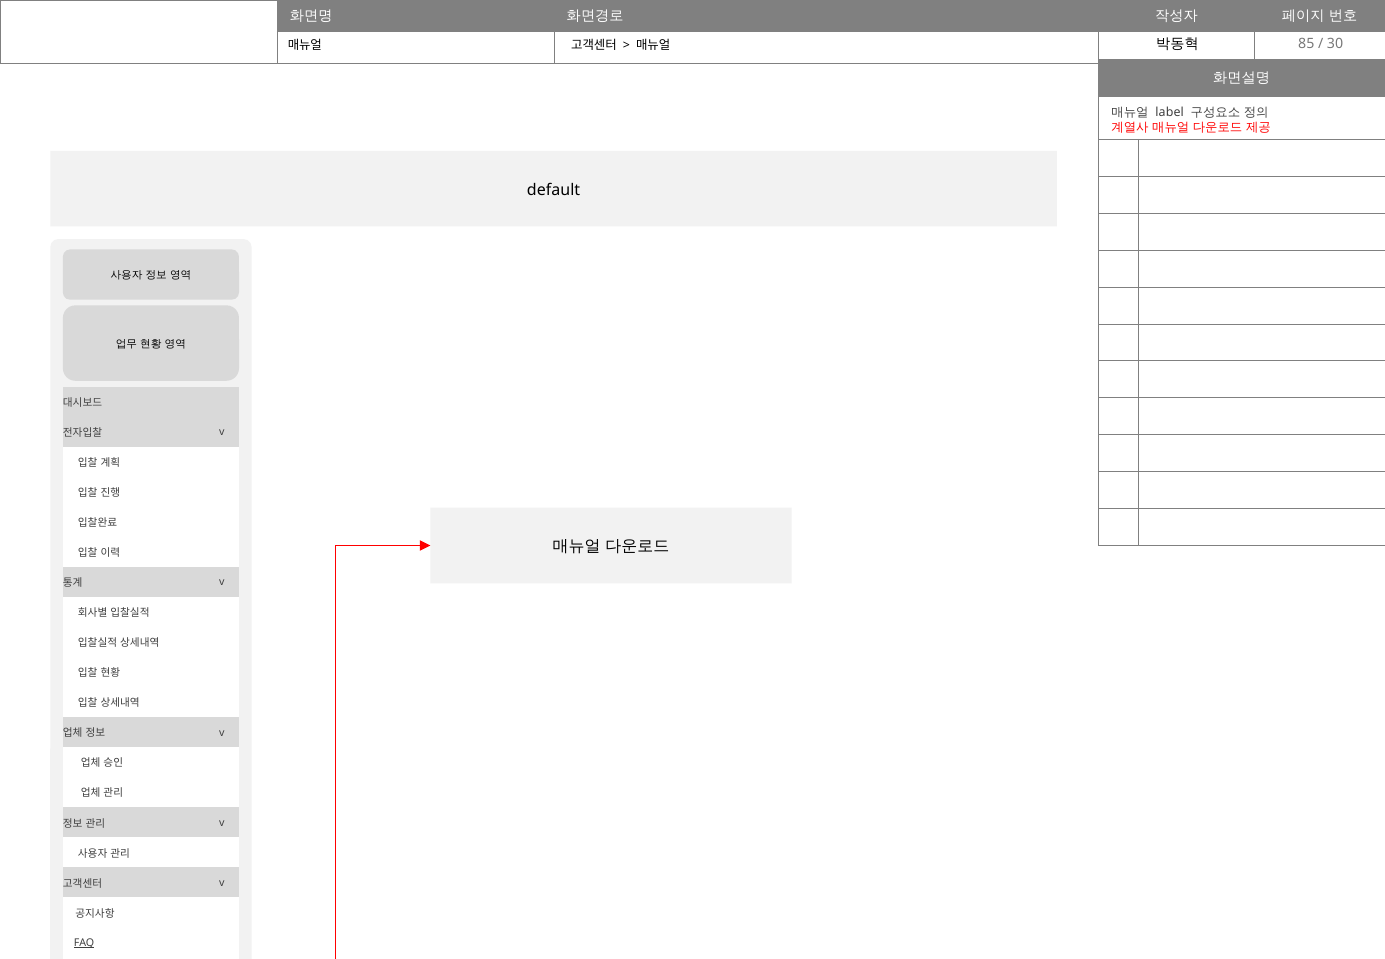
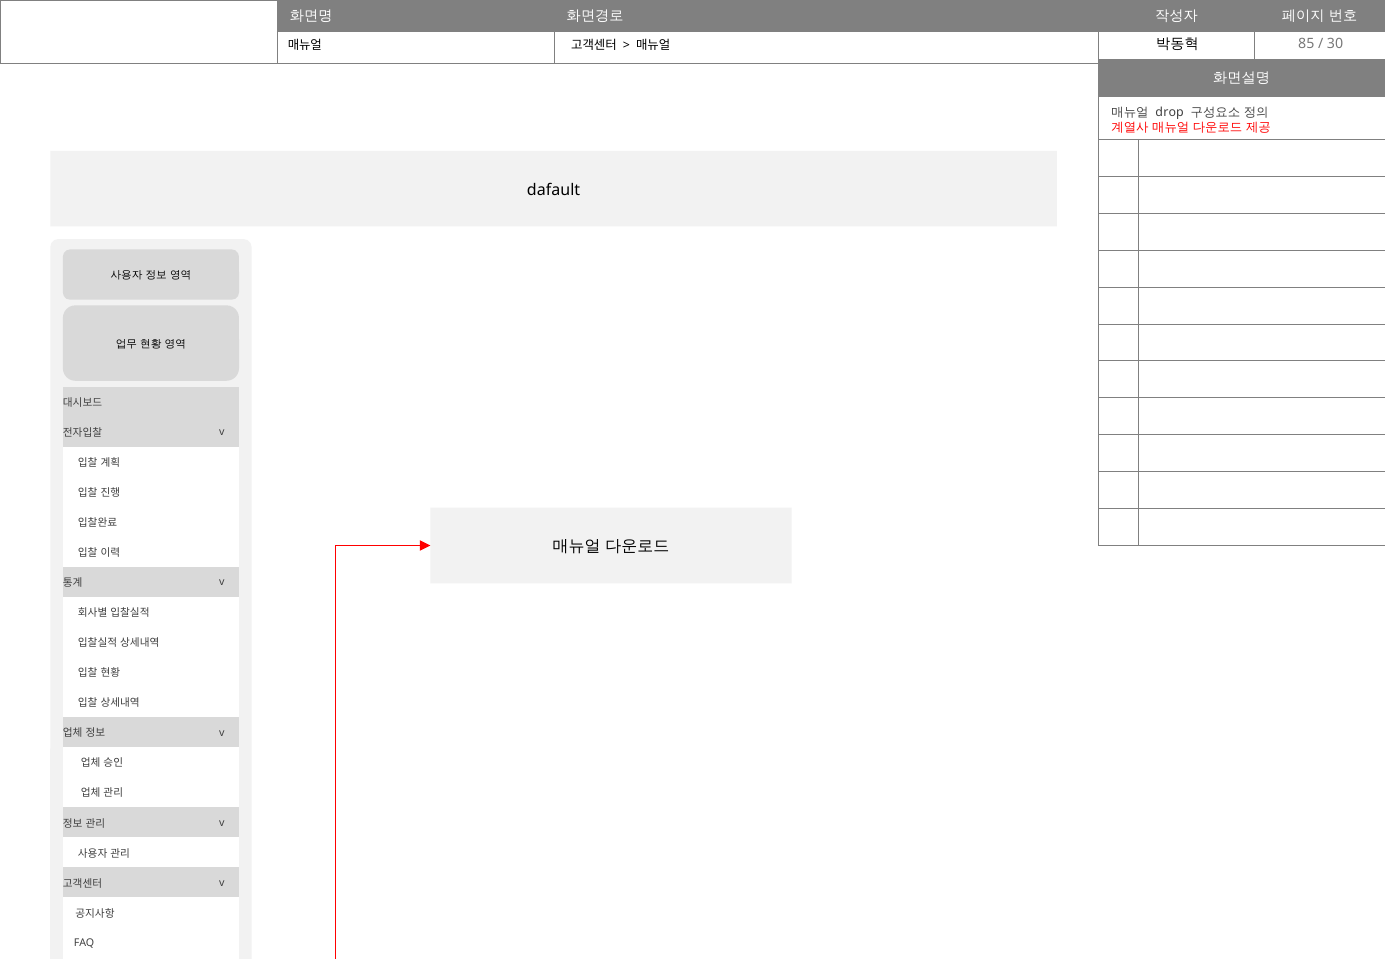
label: label -> drop
default: default -> dafault
FAQ underline: present -> none
